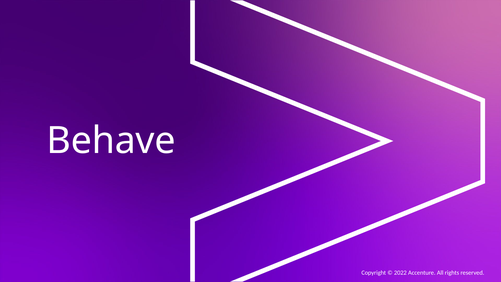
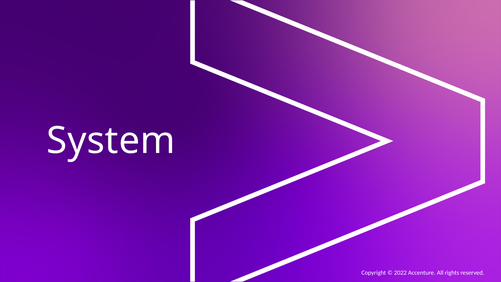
Behave: Behave -> System
